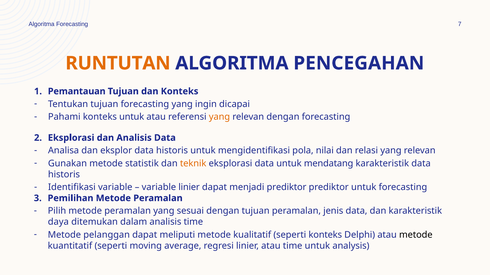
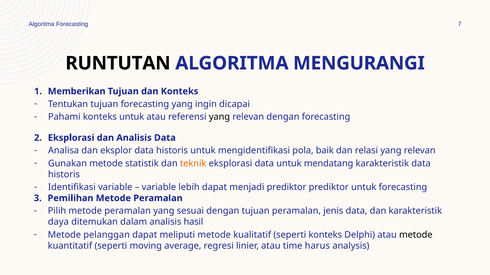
RUNTUTAN colour: orange -> black
PENCEGAHAN: PENCEGAHAN -> MENGURANGI
Pemantauan: Pemantauan -> Memberikan
yang at (219, 117) colour: orange -> black
nilai: nilai -> baik
variable linier: linier -> lebih
analisis time: time -> hasil
time untuk: untuk -> harus
